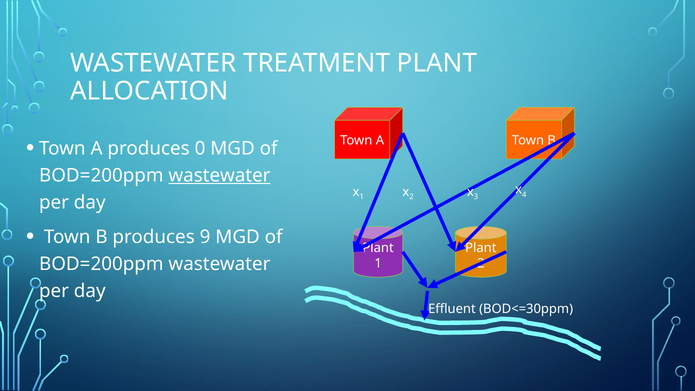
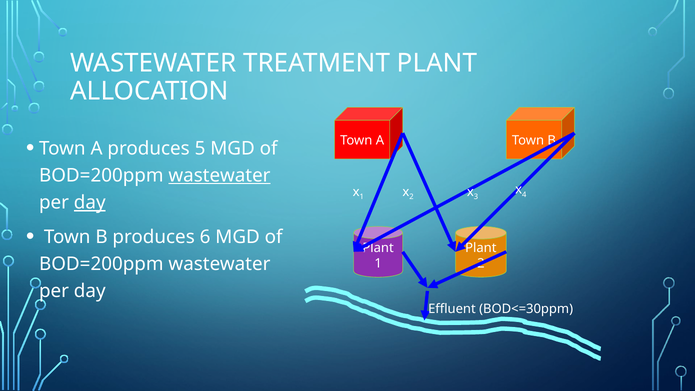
0: 0 -> 5
day at (90, 203) underline: none -> present
9: 9 -> 6
